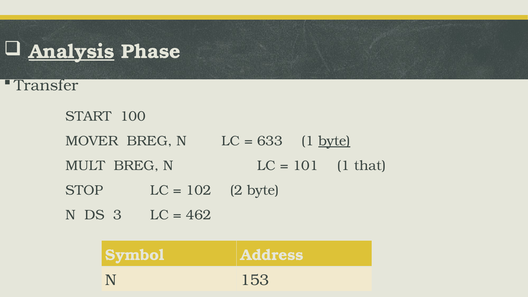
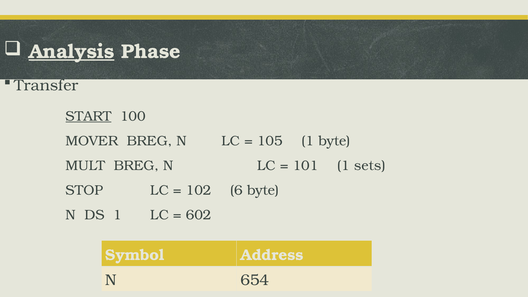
START underline: none -> present
633: 633 -> 105
byte at (334, 141) underline: present -> none
that: that -> sets
2: 2 -> 6
DS 3: 3 -> 1
462: 462 -> 602
153: 153 -> 654
